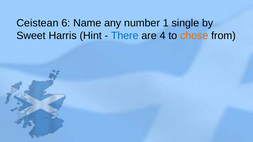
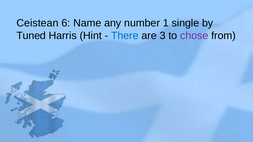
Sweet: Sweet -> Tuned
4: 4 -> 3
chose colour: orange -> purple
